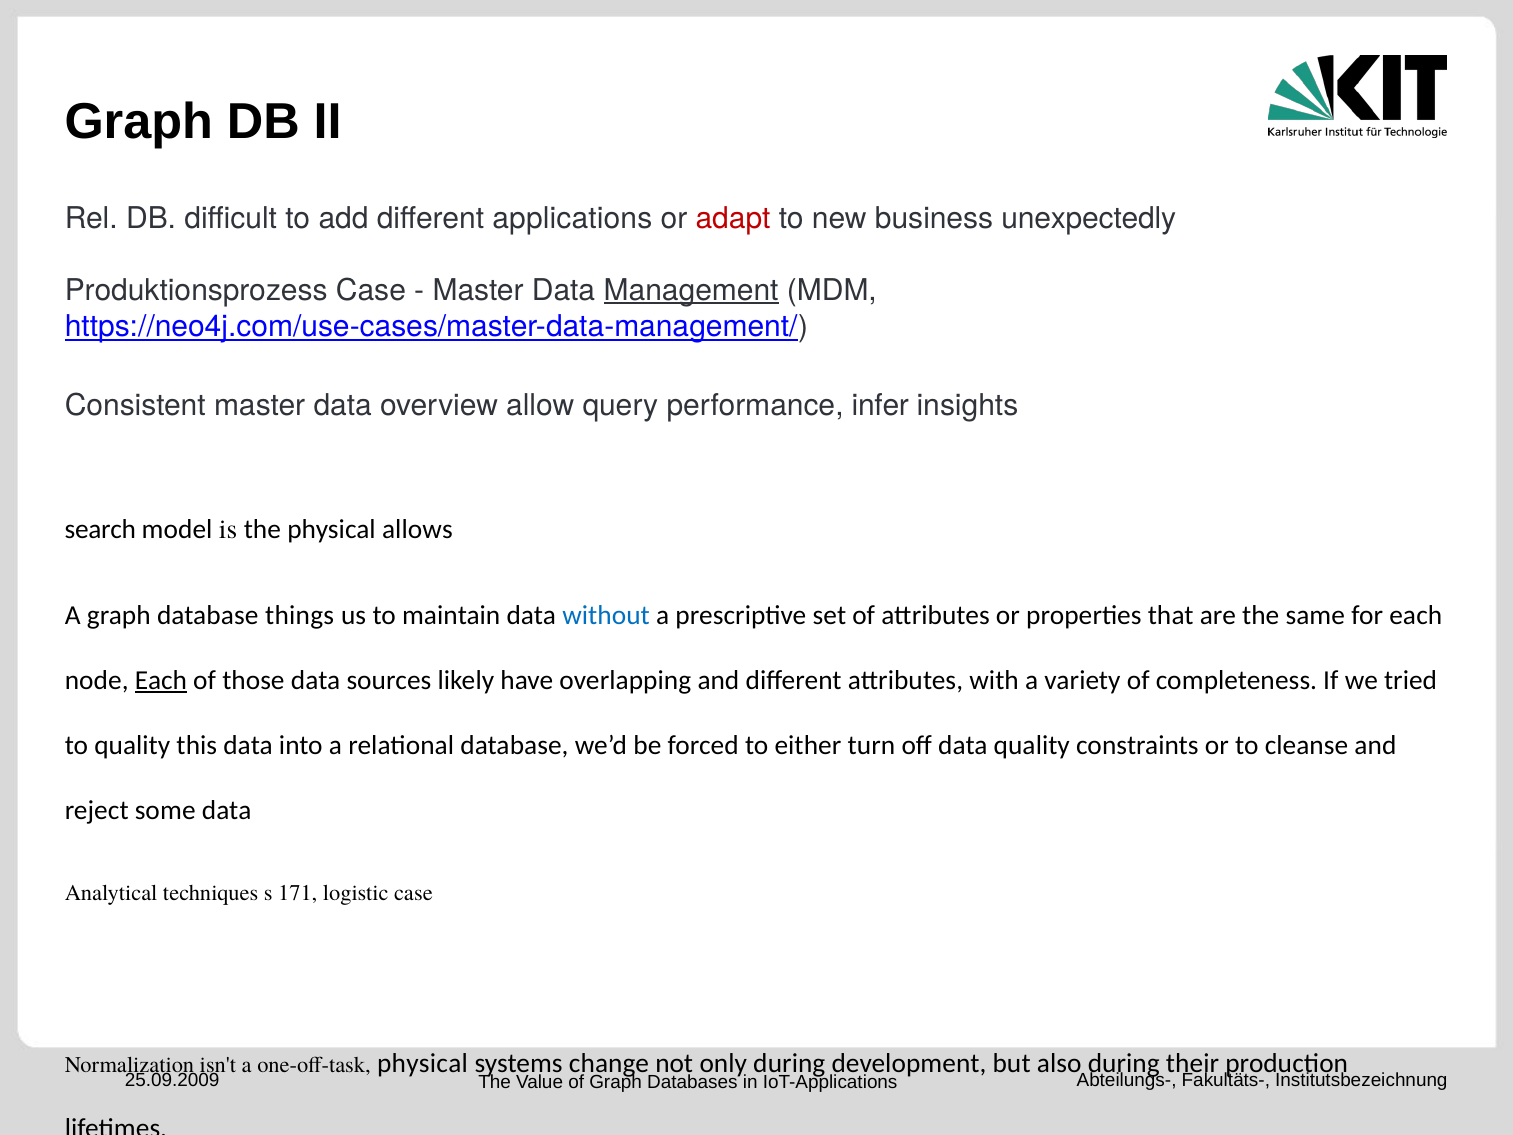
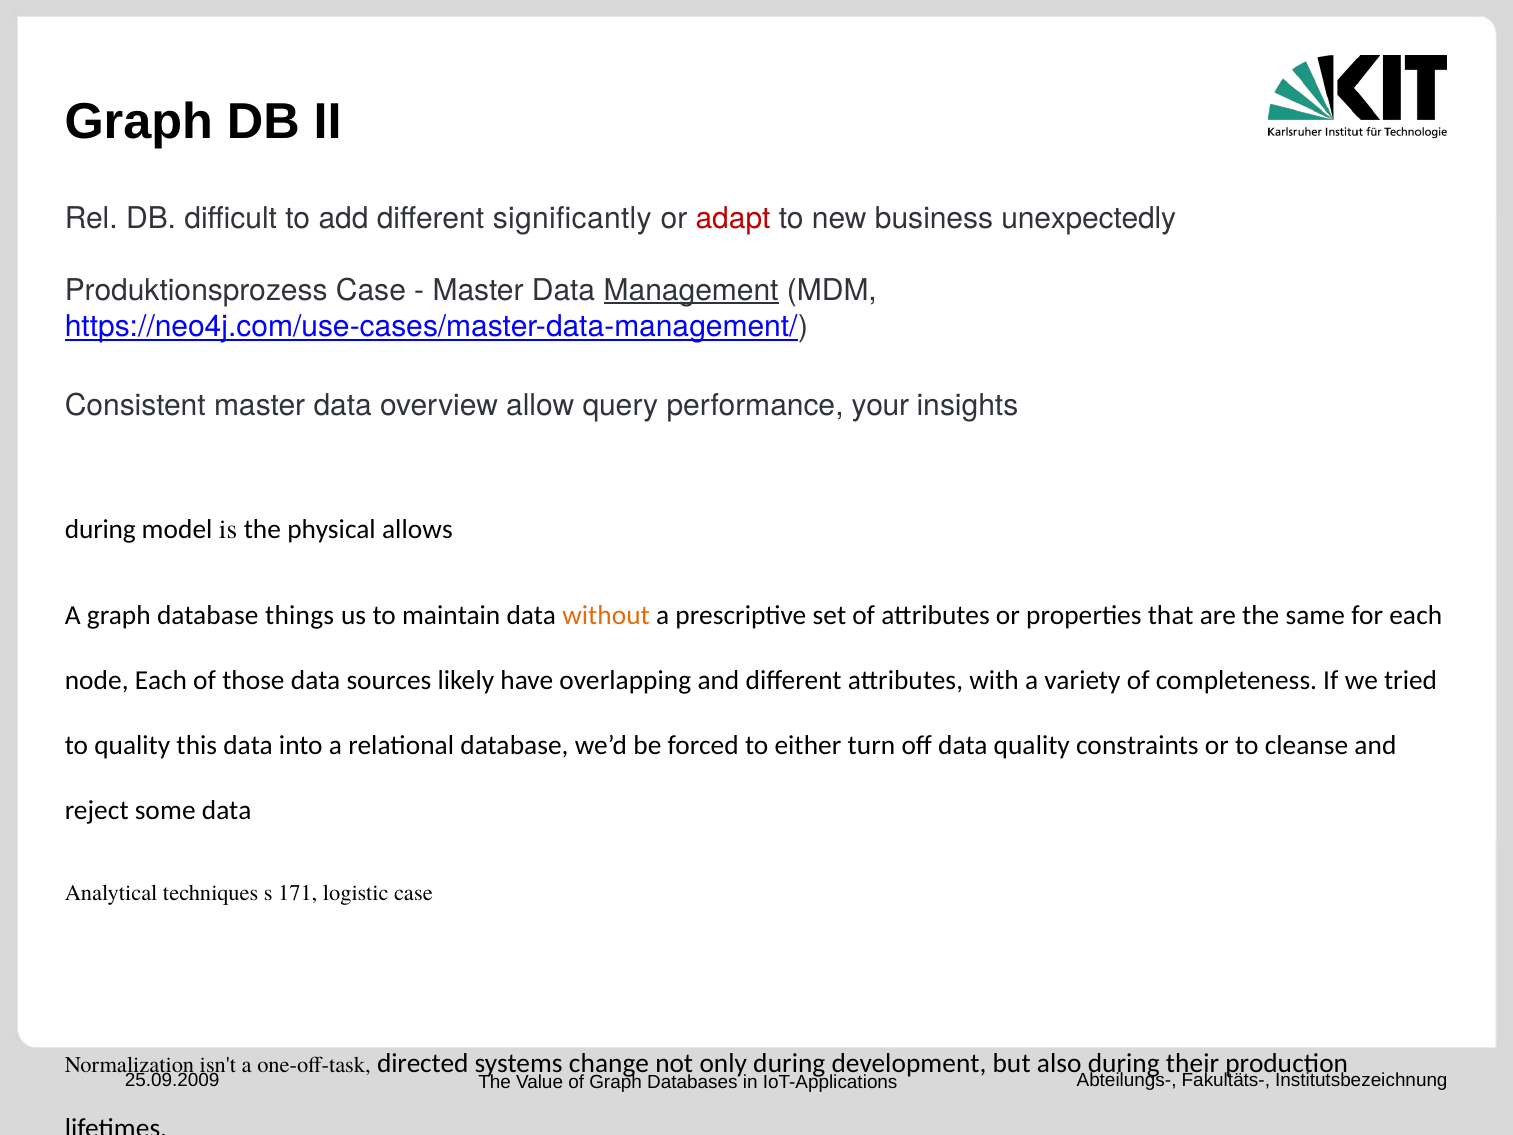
applications: applications -> significantly
infer: infer -> your
search at (100, 529): search -> during
without colour: blue -> orange
Each at (161, 680) underline: present -> none
one-off-task physical: physical -> directed
